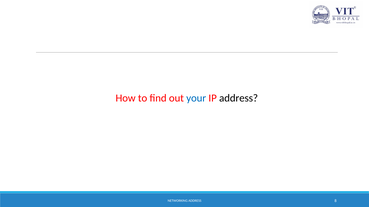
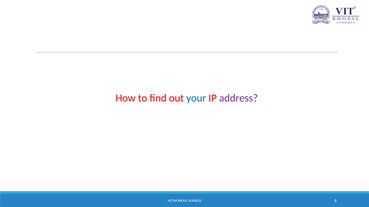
address at (239, 98) colour: black -> purple
